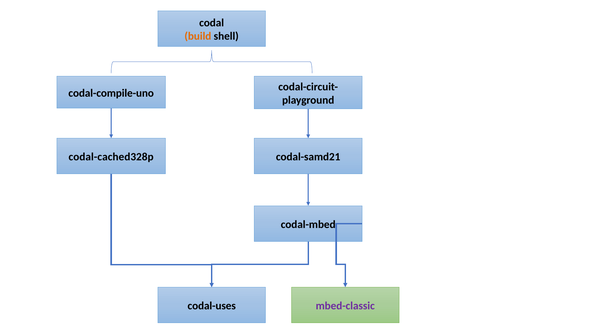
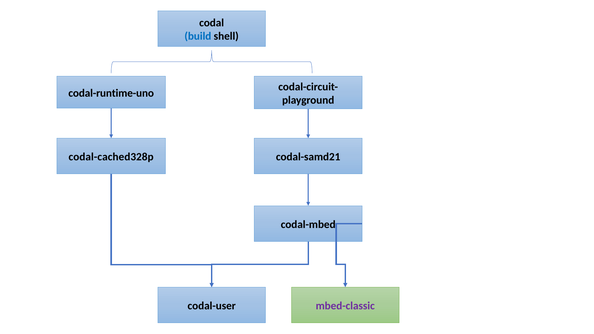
build colour: orange -> blue
codal-compile-uno: codal-compile-uno -> codal-runtime-uno
codal-uses: codal-uses -> codal-user
